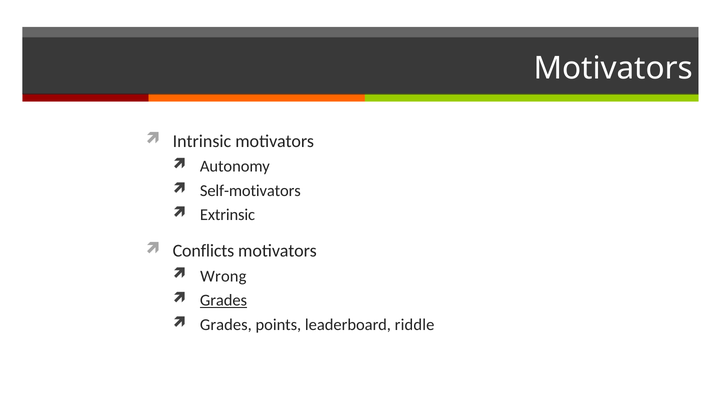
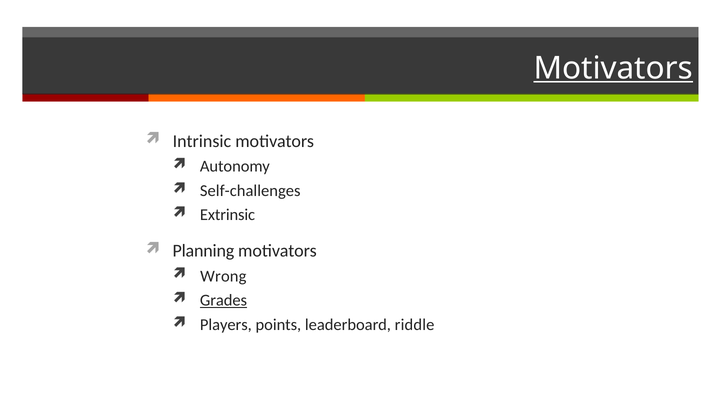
Motivators at (613, 68) underline: none -> present
Self-motivators: Self-motivators -> Self-challenges
Conflicts: Conflicts -> Planning
Grades at (226, 324): Grades -> Players
